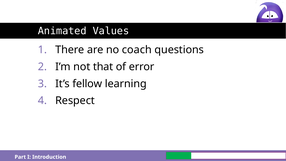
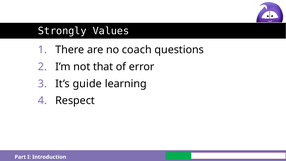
Animated: Animated -> Strongly
fellow: fellow -> guide
